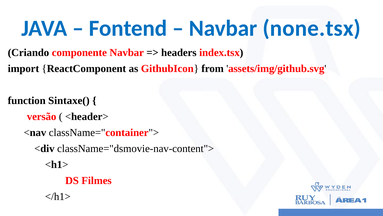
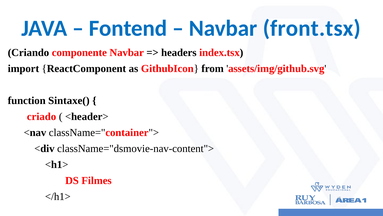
none.tsx: none.tsx -> front.tsx
versão: versão -> criado
